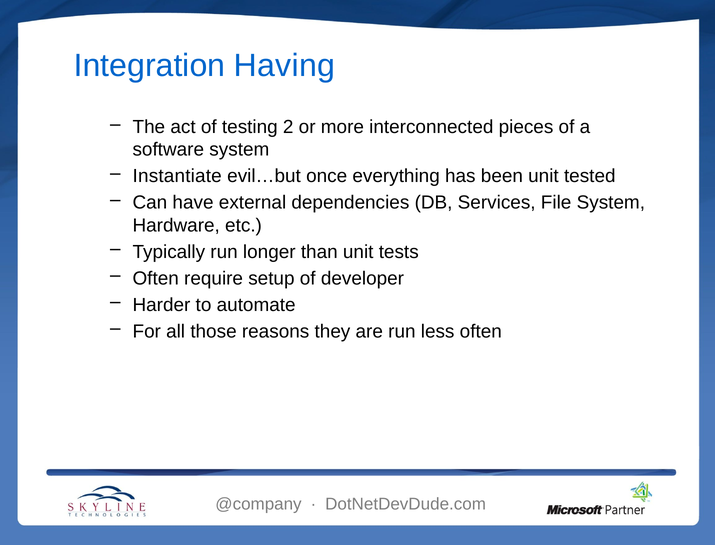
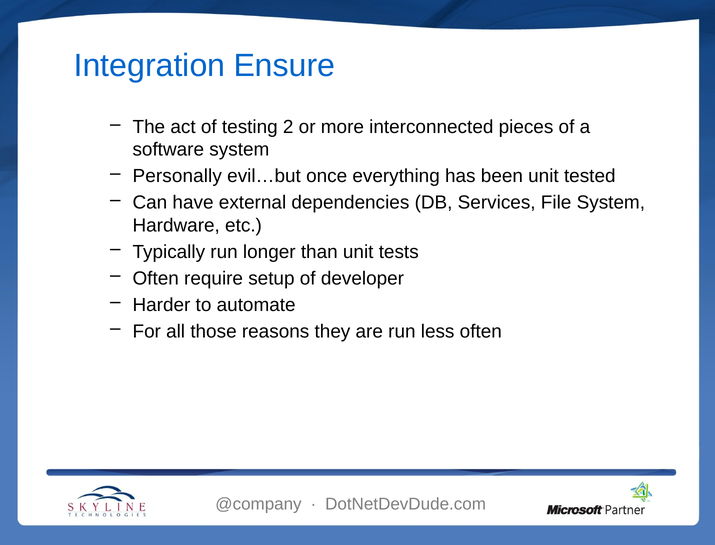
Having: Having -> Ensure
Instantiate: Instantiate -> Personally
